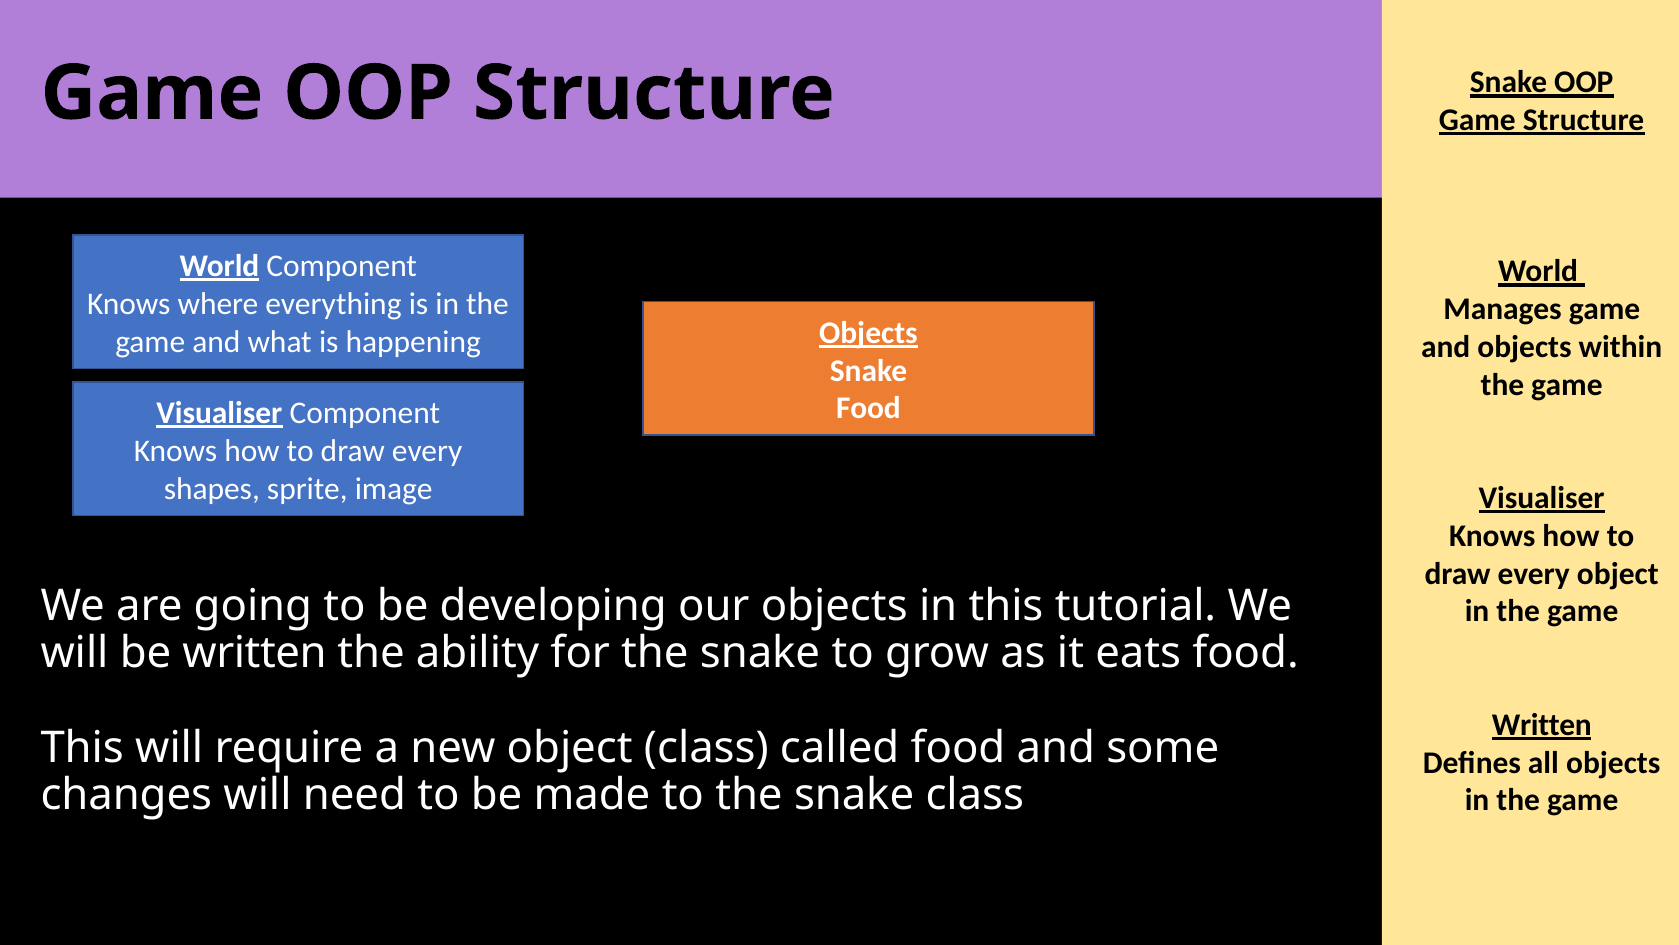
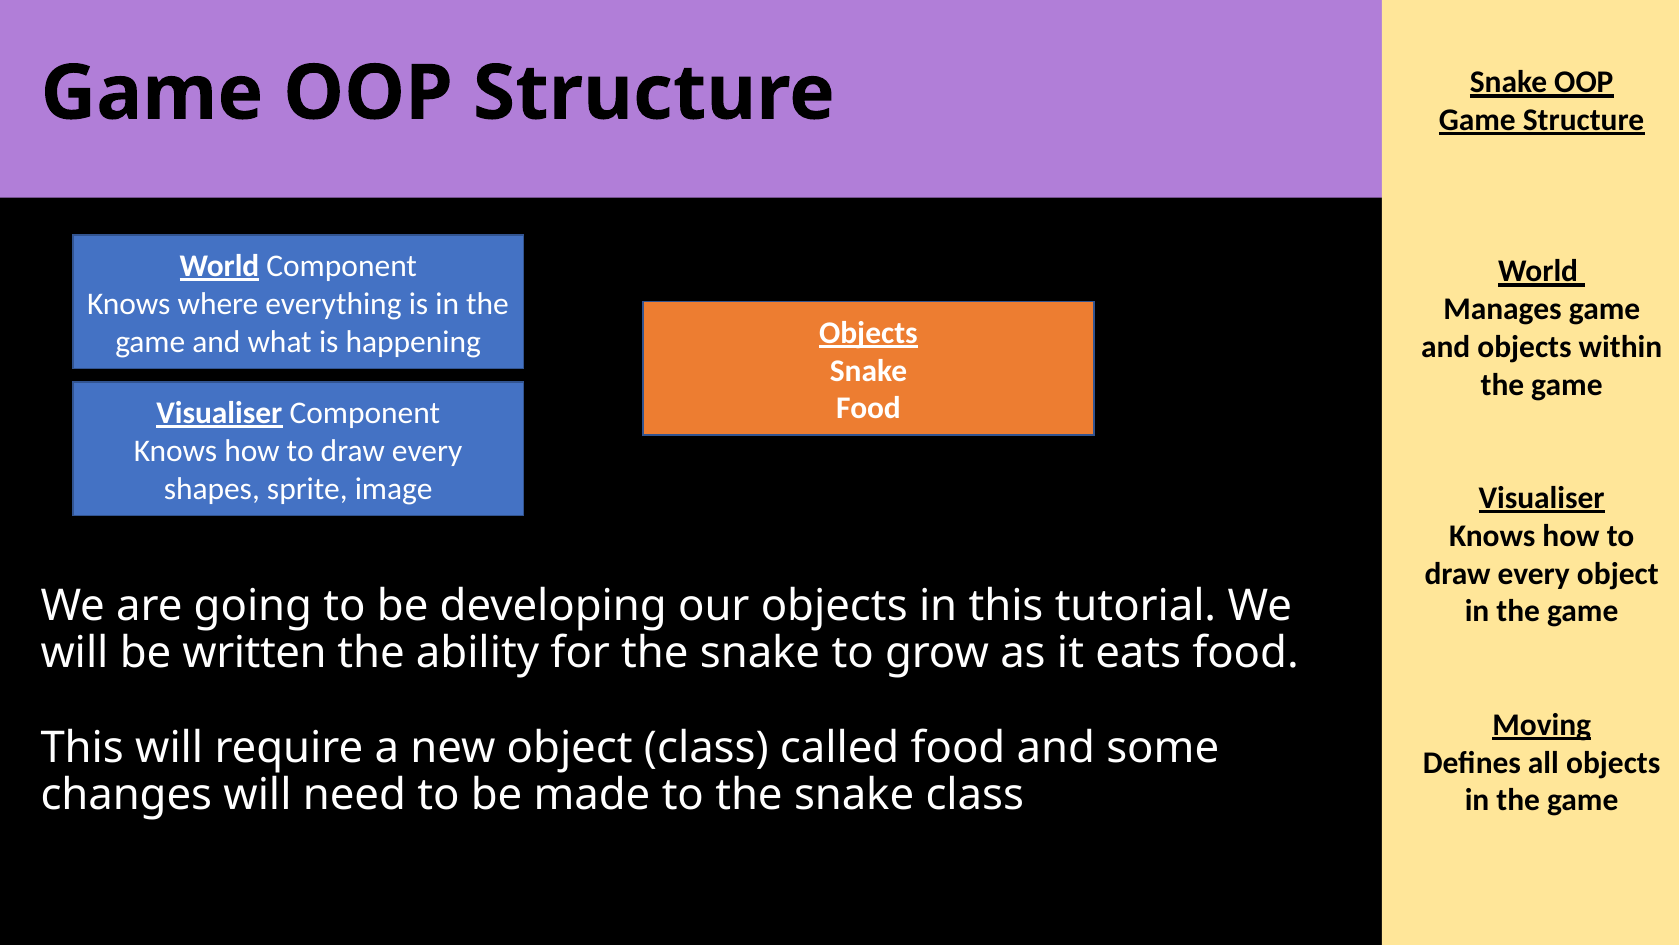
Written at (1542, 724): Written -> Moving
